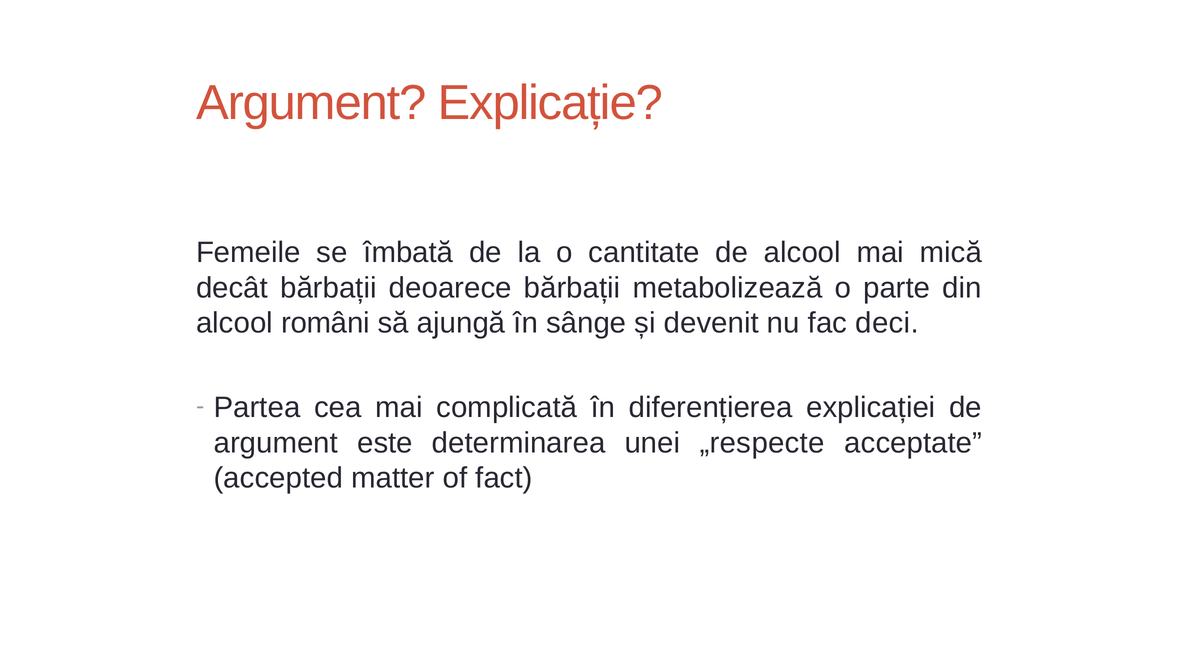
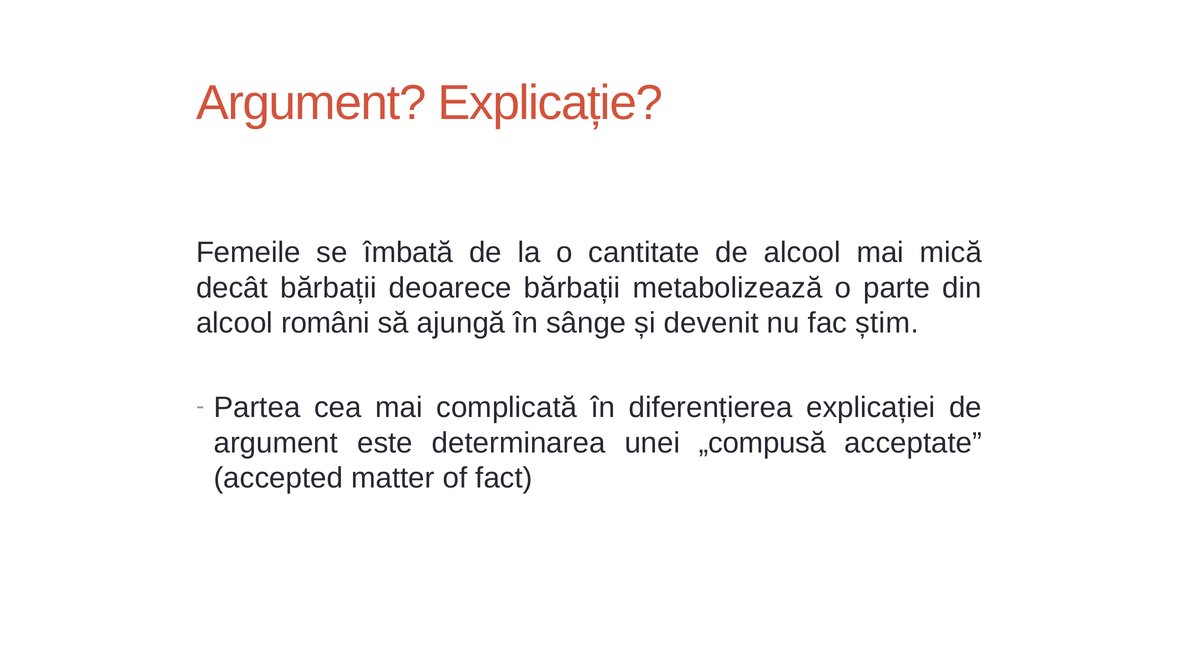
deci: deci -> știm
„respecte: „respecte -> „compusă
